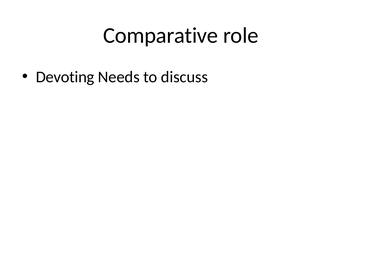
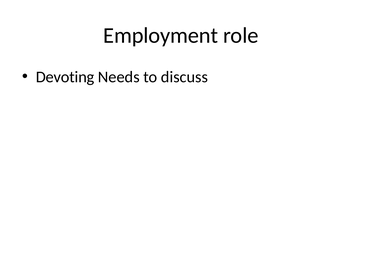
Comparative: Comparative -> Employment
